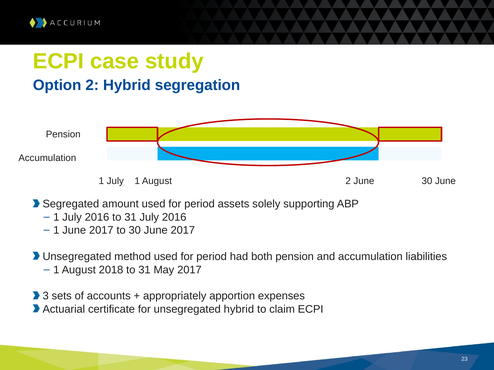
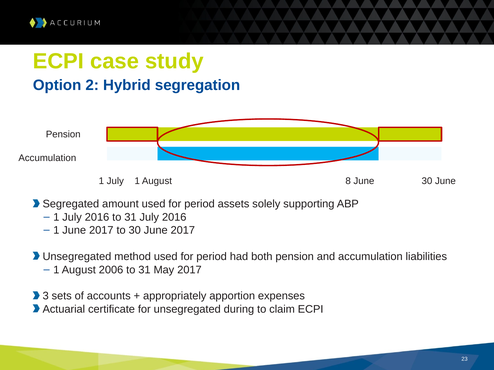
August 2: 2 -> 8
2018: 2018 -> 2006
unsegregated hybrid: hybrid -> during
